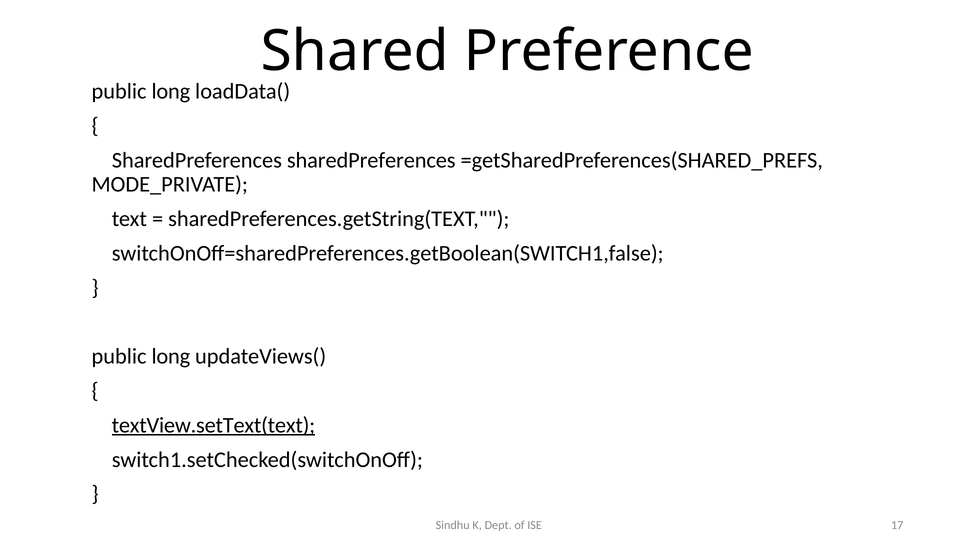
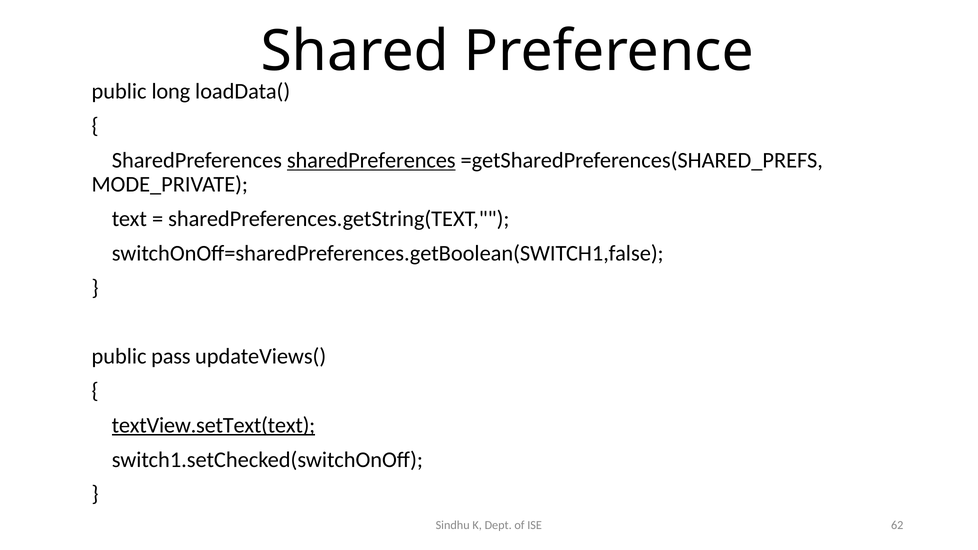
sharedPreferences at (371, 160) underline: none -> present
long at (171, 357): long -> pass
17: 17 -> 62
